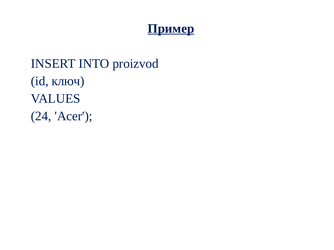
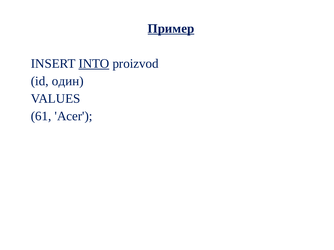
INTO underline: none -> present
ключ: ключ -> один
24: 24 -> 61
